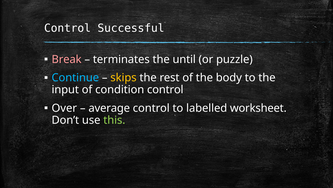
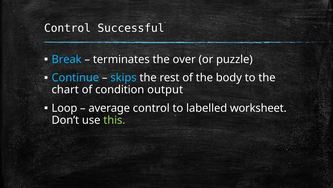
Break colour: pink -> light blue
until: until -> over
skips colour: yellow -> light blue
input: input -> chart
condition control: control -> output
Over: Over -> Loop
